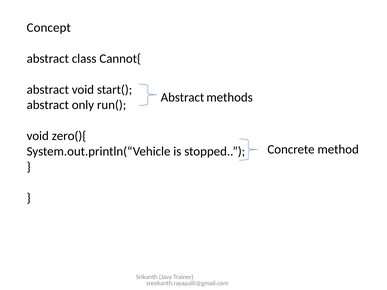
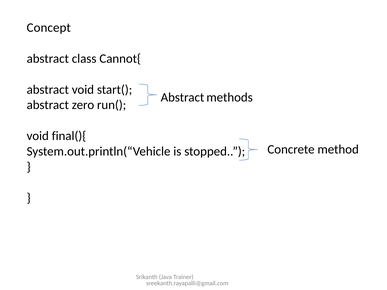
only: only -> zero
zero(){: zero(){ -> final(){
